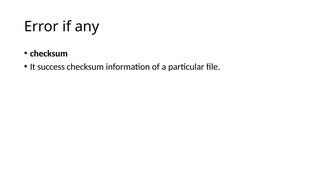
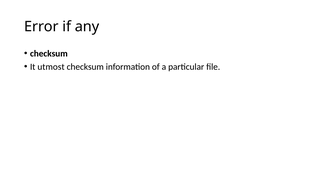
success: success -> utmost
